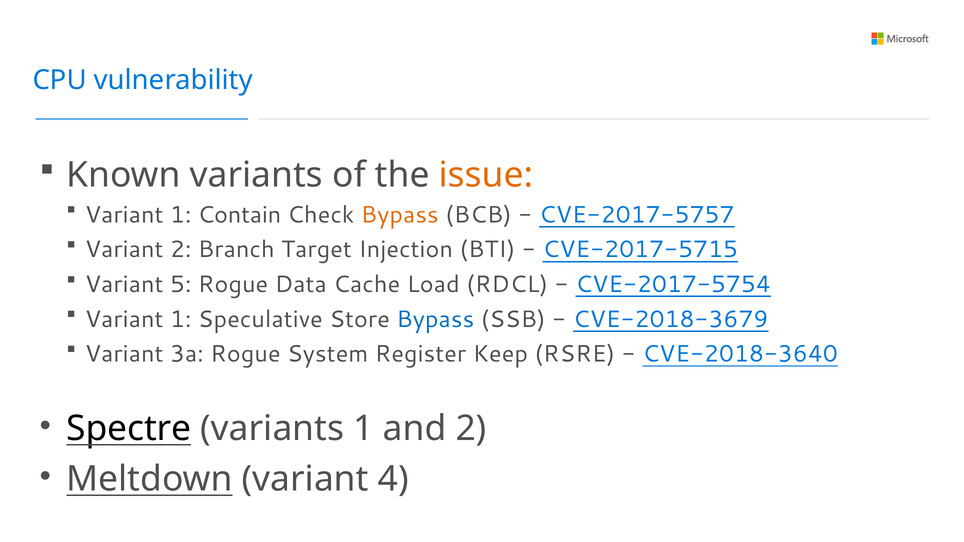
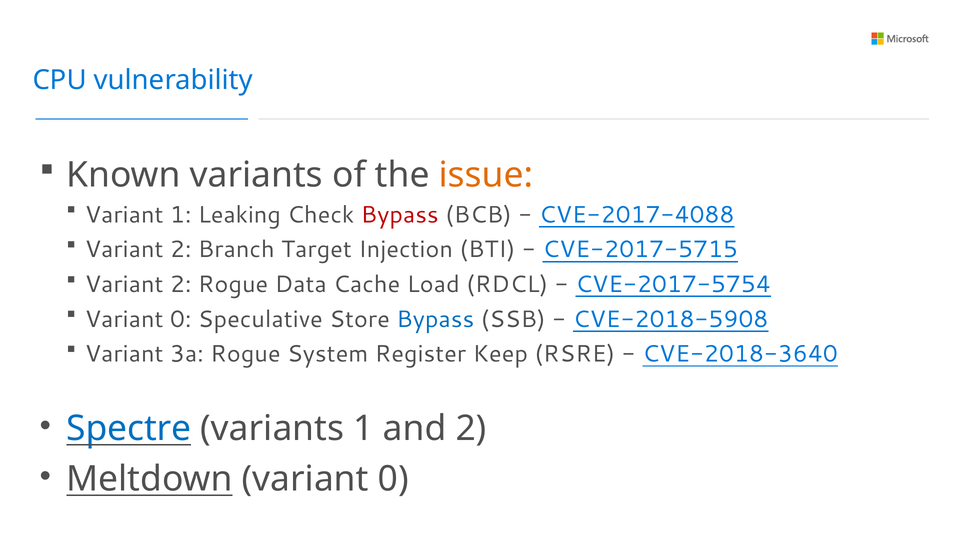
Contain: Contain -> Leaking
Bypass at (400, 215) colour: orange -> red
CVE-2017-5757: CVE-2017-5757 -> CVE-2017-4088
5 at (181, 285): 5 -> 2
1 at (181, 319): 1 -> 0
CVE-2018-3679: CVE-2018-3679 -> CVE-2018-5908
Spectre colour: black -> blue
Meltdown variant 4: 4 -> 0
